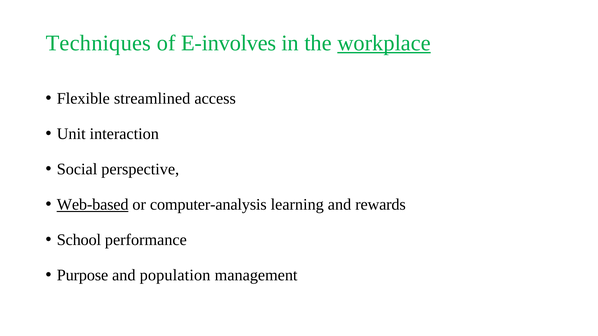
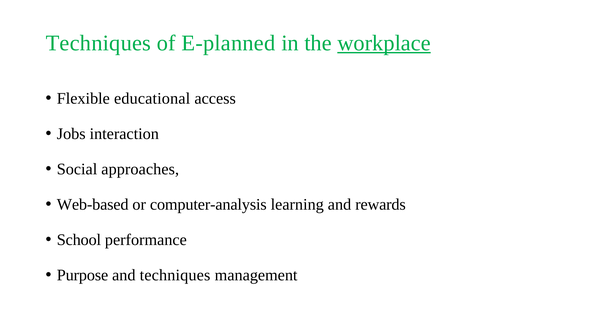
E-involves: E-involves -> E-planned
streamlined: streamlined -> educational
Unit: Unit -> Jobs
perspective: perspective -> approaches
Web-based underline: present -> none
and population: population -> techniques
